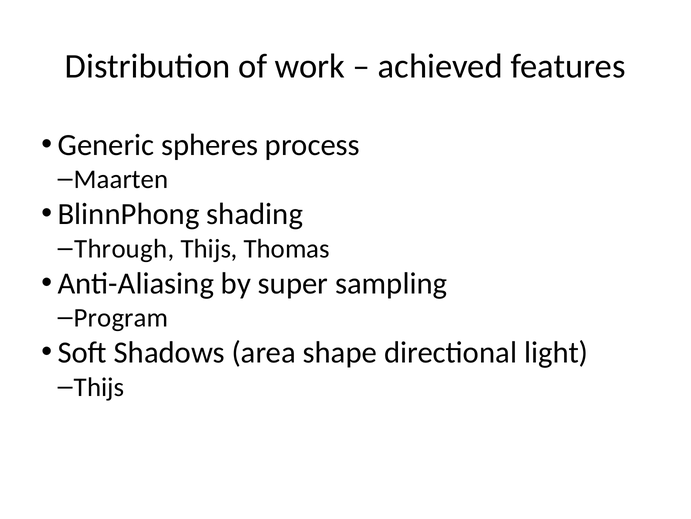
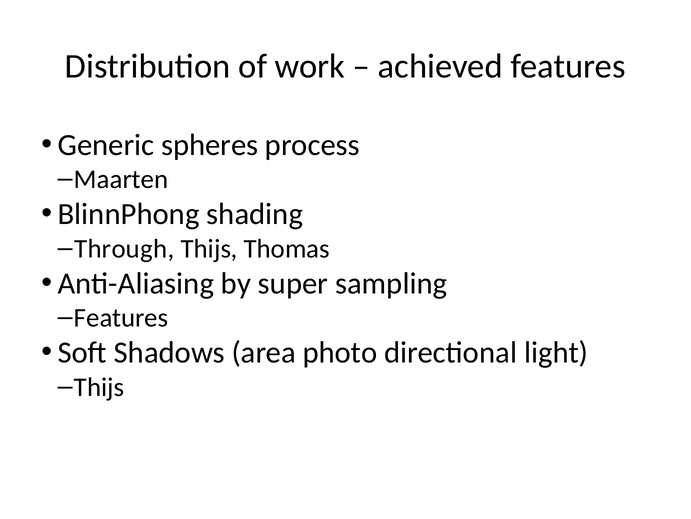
Program at (121, 317): Program -> Features
shape: shape -> photo
